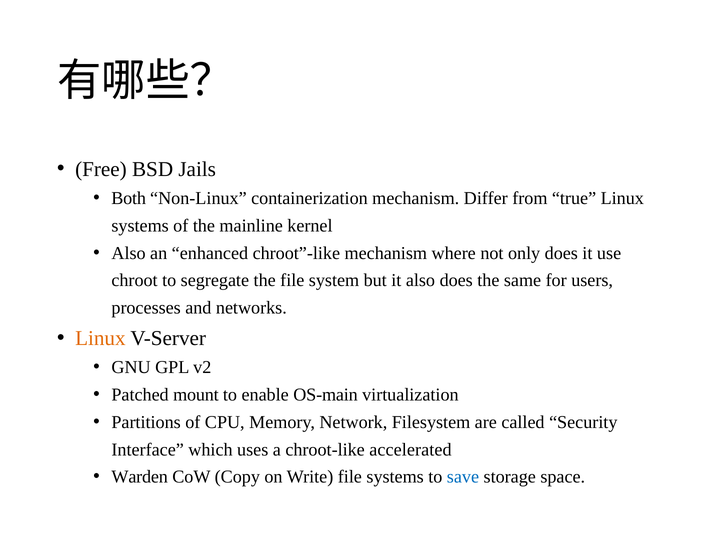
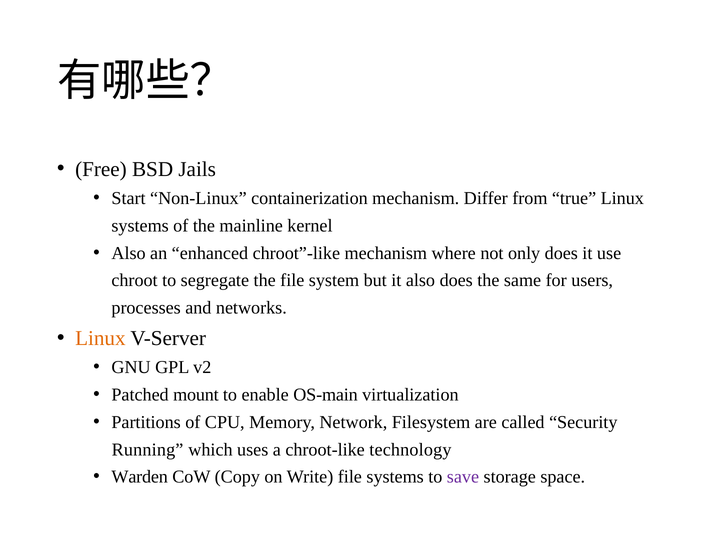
Both: Both -> Start
Interface: Interface -> Running
accelerated: accelerated -> technology
save colour: blue -> purple
